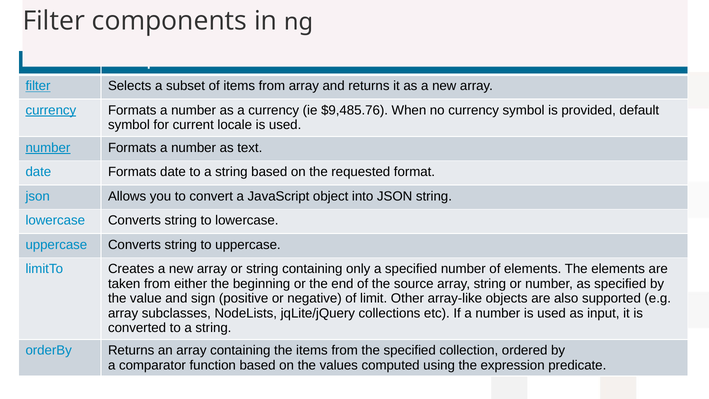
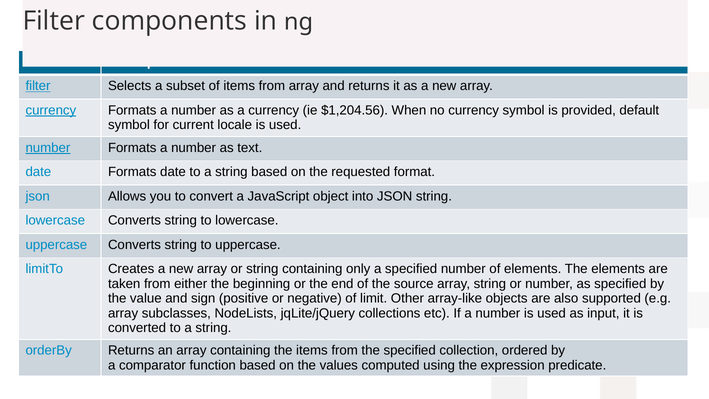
$9,485.76: $9,485.76 -> $1,204.56
